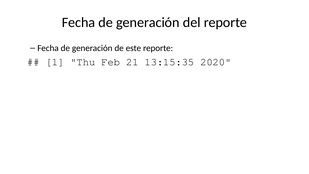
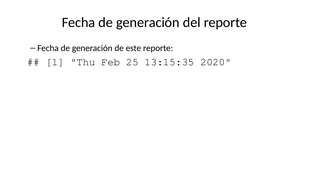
21: 21 -> 25
